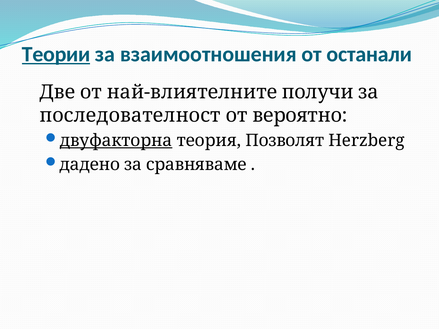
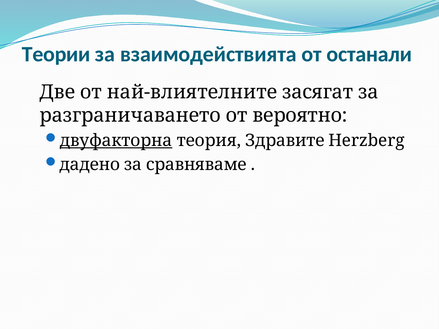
Теории underline: present -> none
взаимоотношения: взаимоотношения -> взаимодействията
получи: получи -> засягат
последователност: последователност -> разграничаването
Позволят: Позволят -> Здравите
